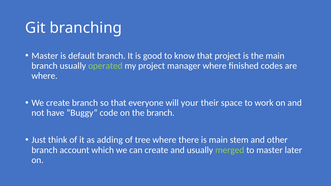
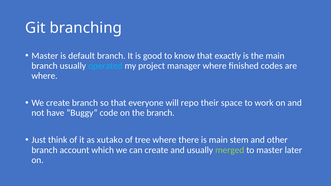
that project: project -> exactly
operated colour: light green -> light blue
your: your -> repo
adding: adding -> xutako
